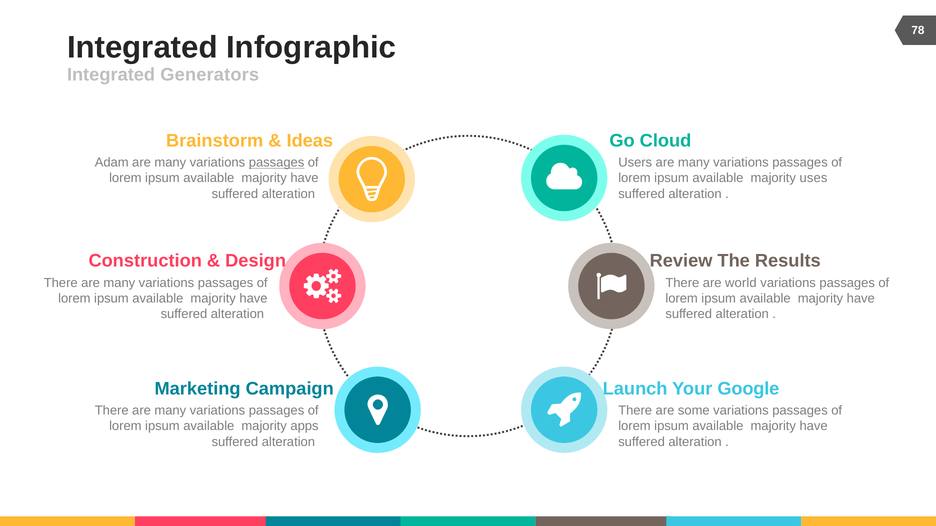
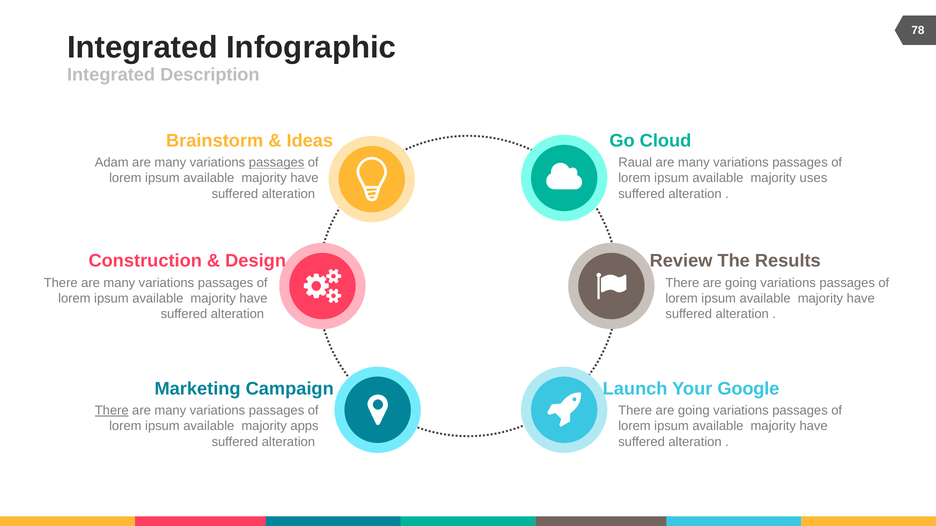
Generators: Generators -> Description
Users: Users -> Raual
world at (741, 283): world -> going
There at (112, 411) underline: none -> present
some at (694, 411): some -> going
